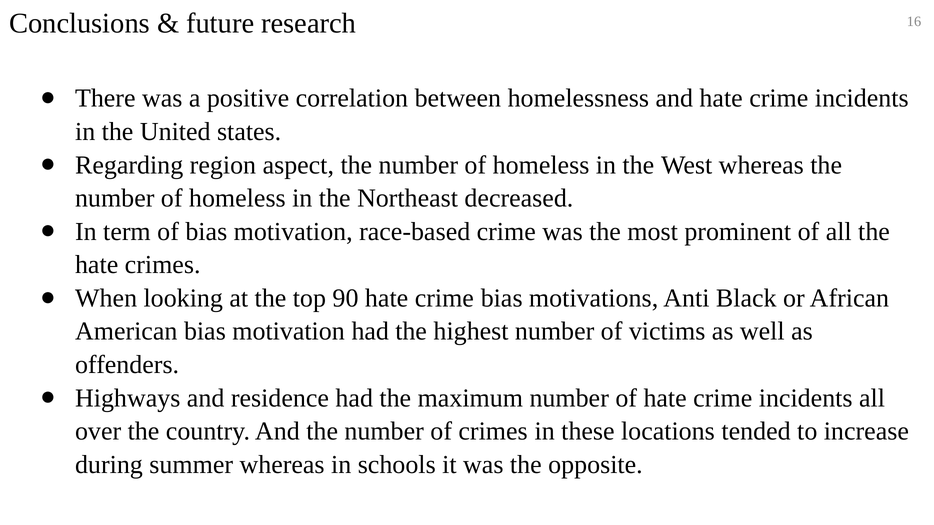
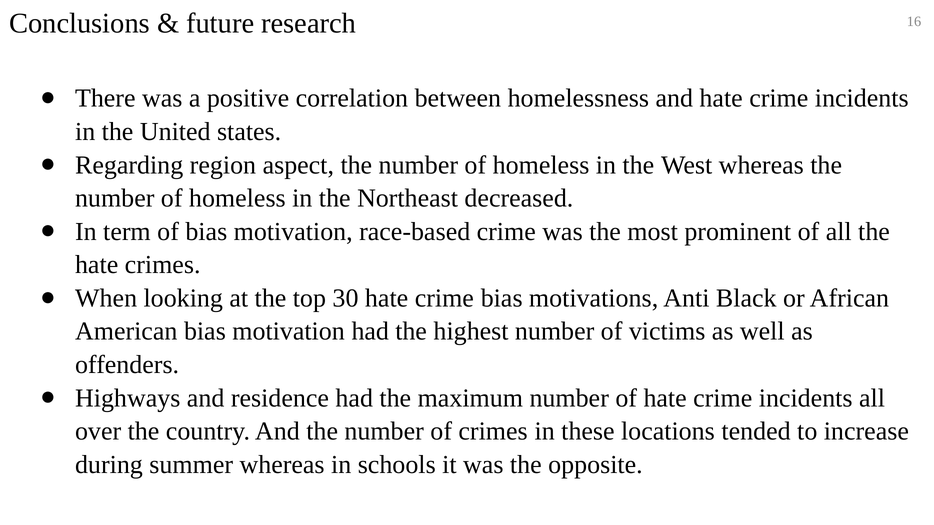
90: 90 -> 30
